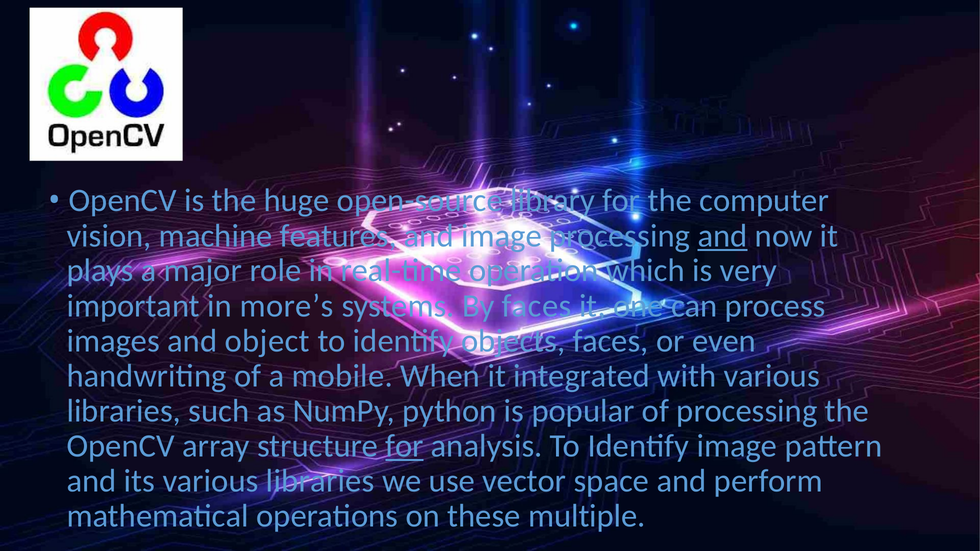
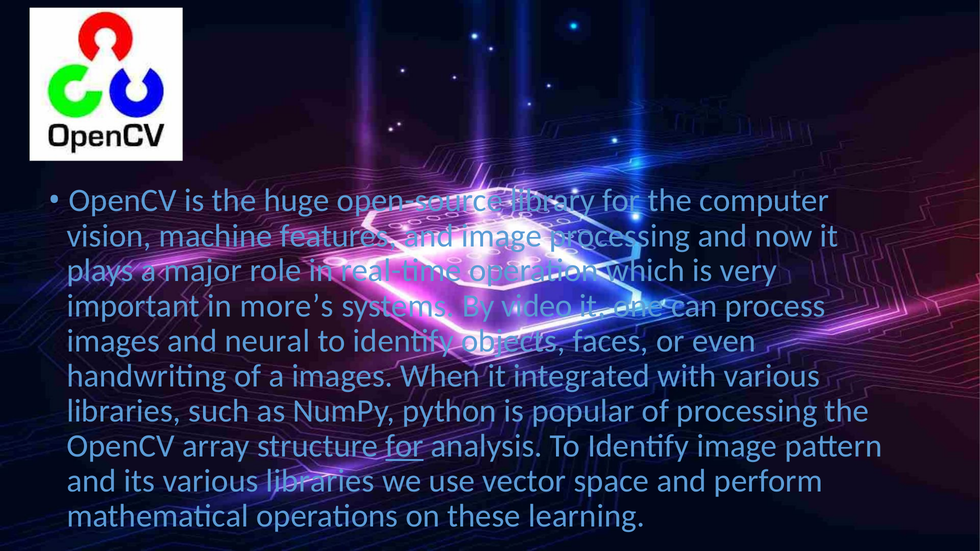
and at (722, 236) underline: present -> none
By faces: faces -> video
object: object -> neural
a mobile: mobile -> images
multiple: multiple -> learning
